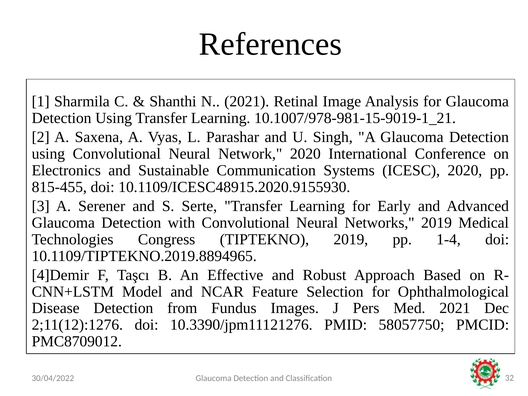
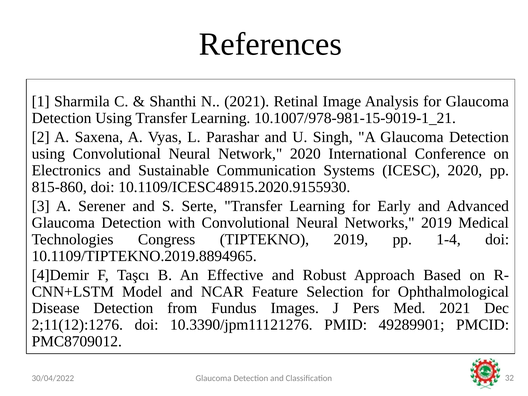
815-455: 815-455 -> 815-860
58057750: 58057750 -> 49289901
